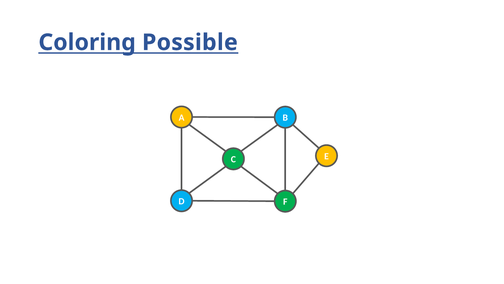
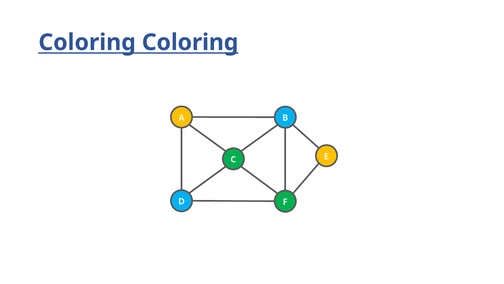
Coloring Possible: Possible -> Coloring
